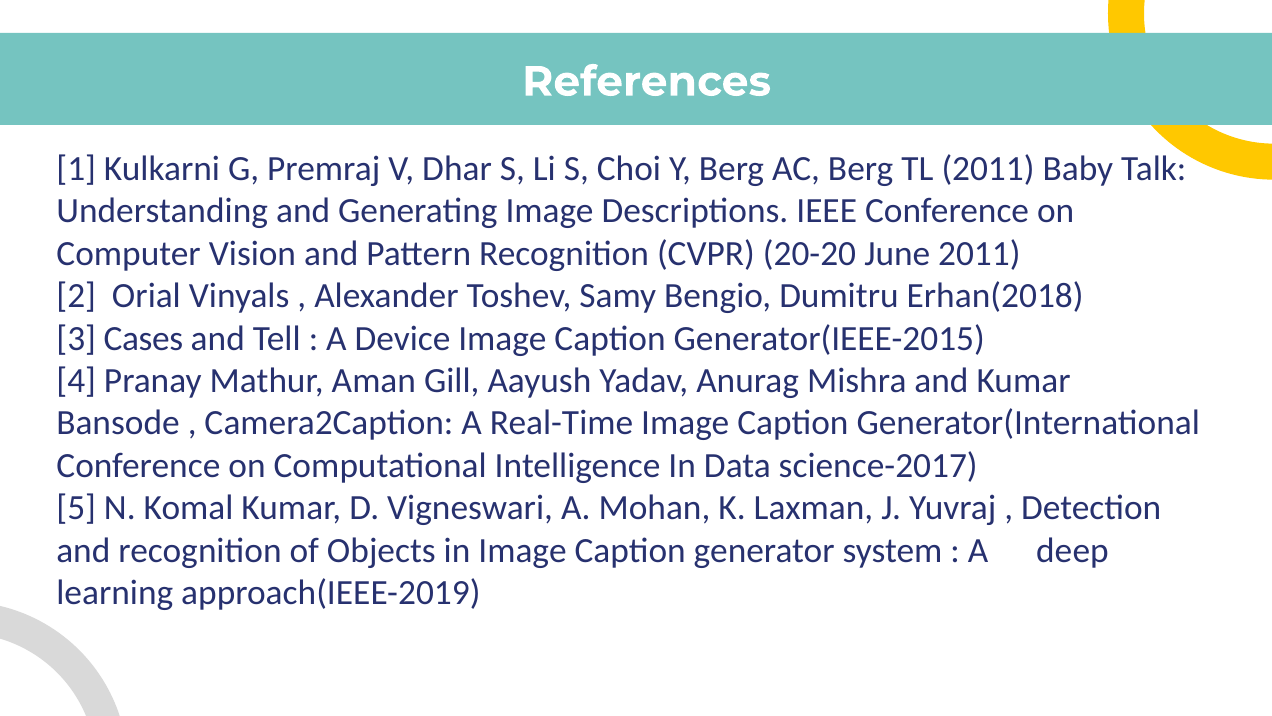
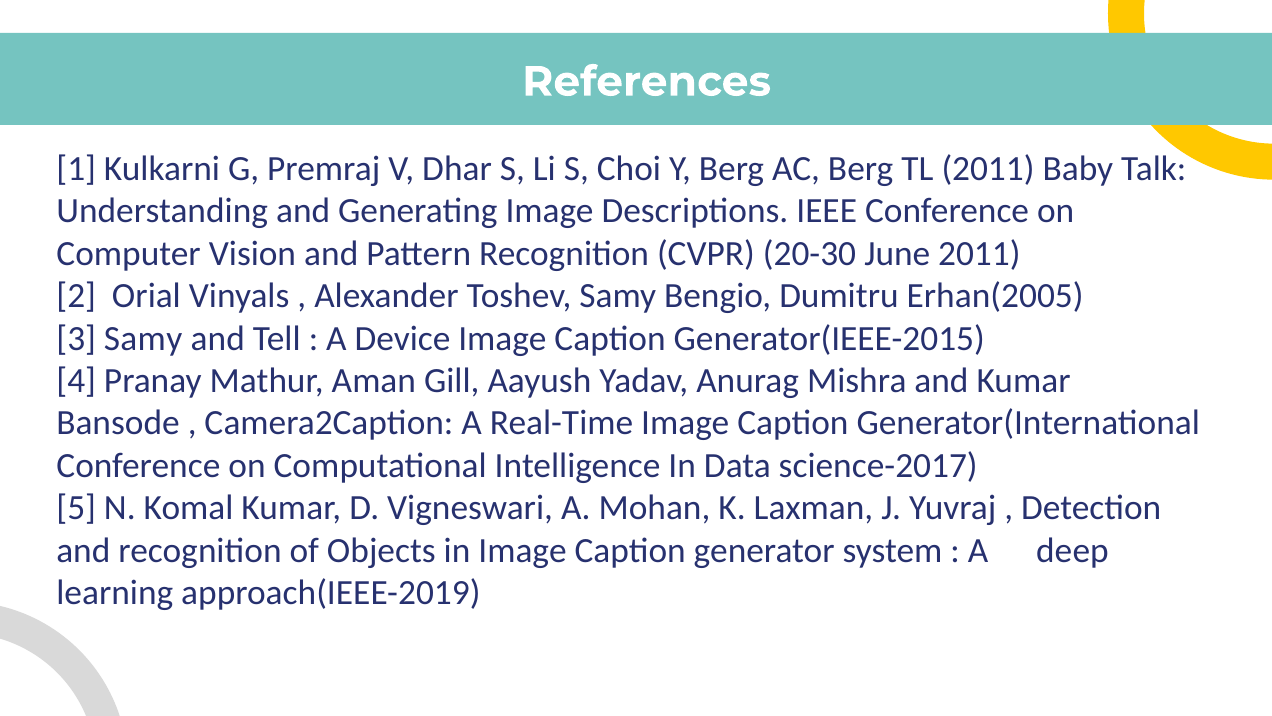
20-20: 20-20 -> 20-30
Erhan(2018: Erhan(2018 -> Erhan(2005
3 Cases: Cases -> Samy
